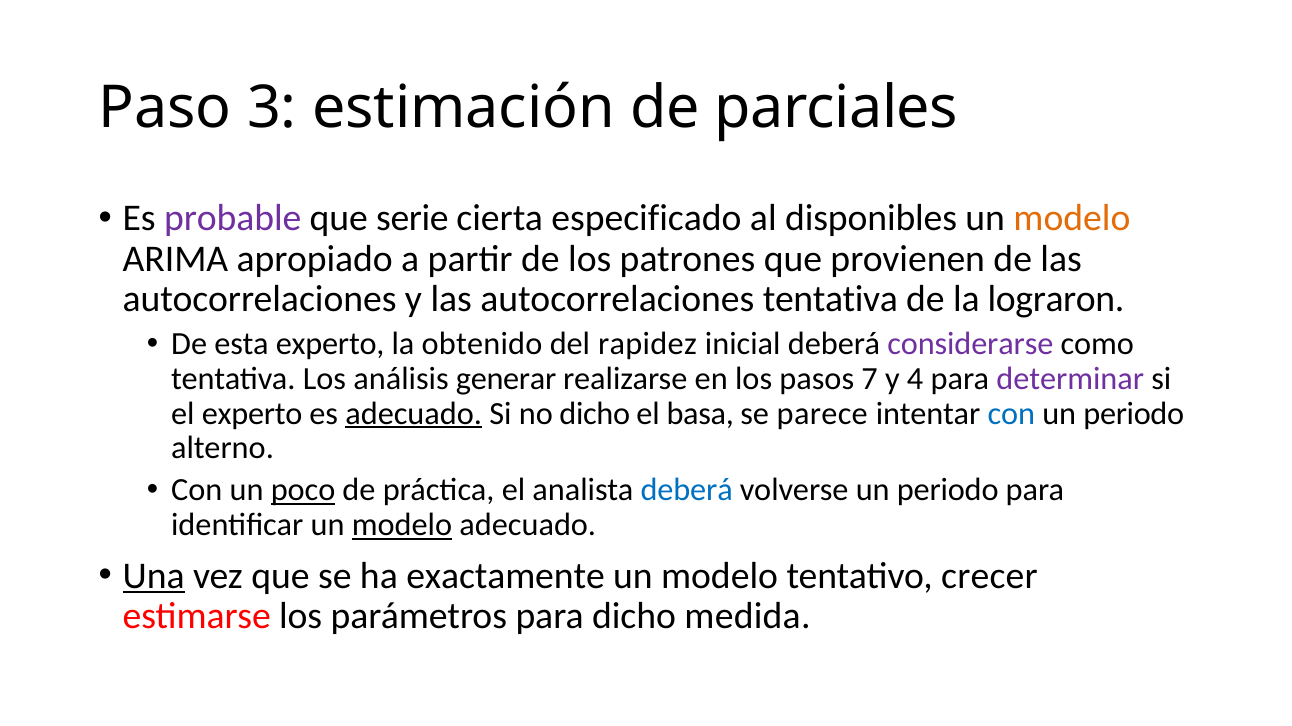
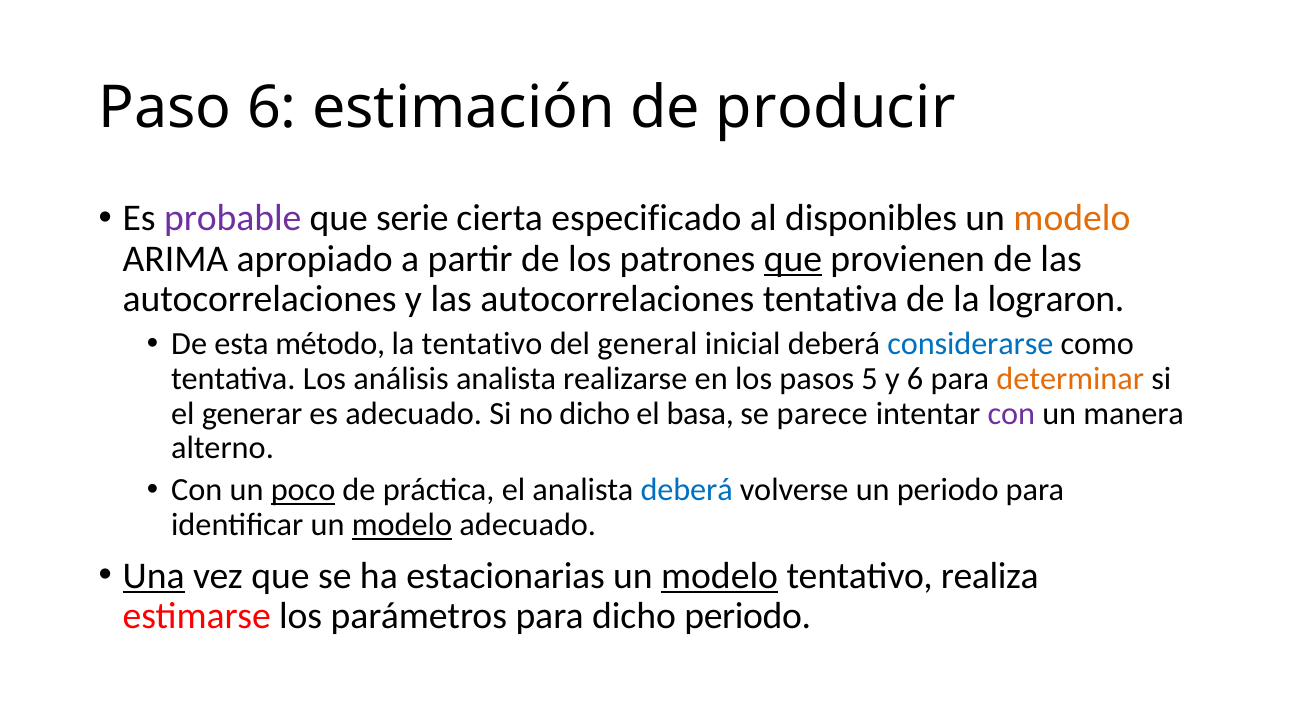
Paso 3: 3 -> 6
parciales: parciales -> producir
que at (793, 259) underline: none -> present
esta experto: experto -> método
la obtenido: obtenido -> tentativo
rapidez: rapidez -> general
considerarse colour: purple -> blue
análisis generar: generar -> analista
7: 7 -> 5
y 4: 4 -> 6
determinar colour: purple -> orange
el experto: experto -> generar
adecuado at (414, 414) underline: present -> none
con at (1011, 414) colour: blue -> purple
periodo at (1134, 414): periodo -> manera
exactamente: exactamente -> estacionarias
modelo at (720, 576) underline: none -> present
crecer: crecer -> realiza
dicho medida: medida -> periodo
